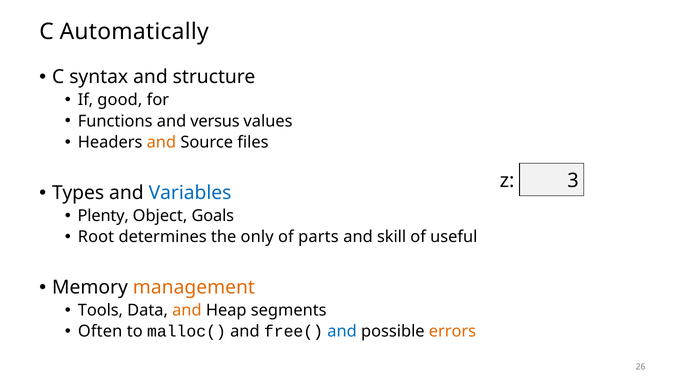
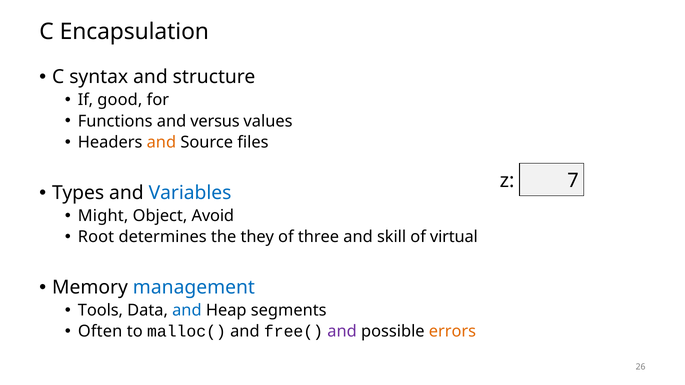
Automatically: Automatically -> Encapsulation
3: 3 -> 7
Plenty: Plenty -> Might
Goals: Goals -> Avoid
only: only -> they
parts: parts -> three
useful: useful -> virtual
management colour: orange -> blue
and at (187, 310) colour: orange -> blue
and at (342, 332) colour: blue -> purple
